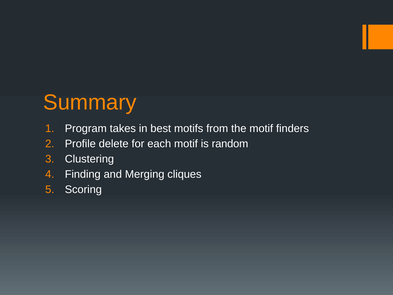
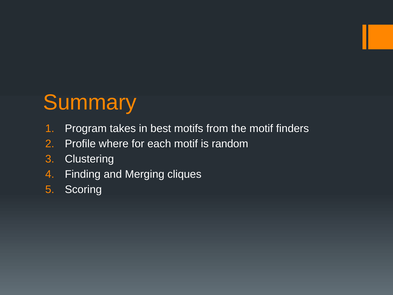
delete: delete -> where
